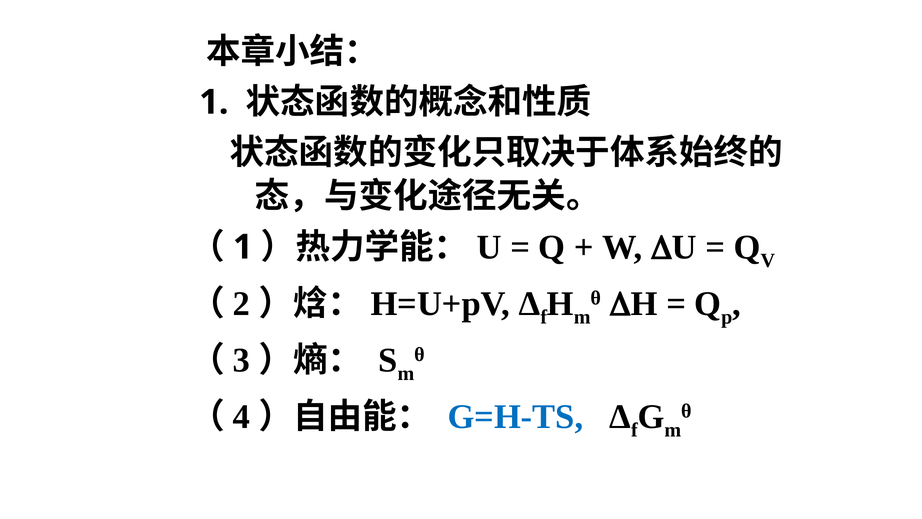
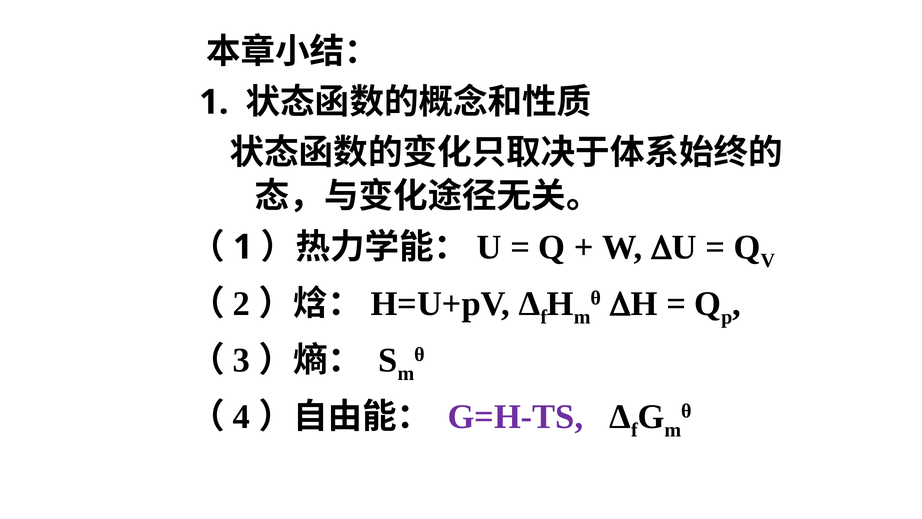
G=H-TS colour: blue -> purple
